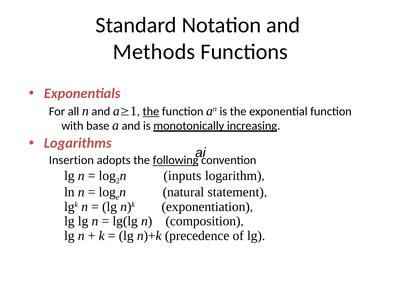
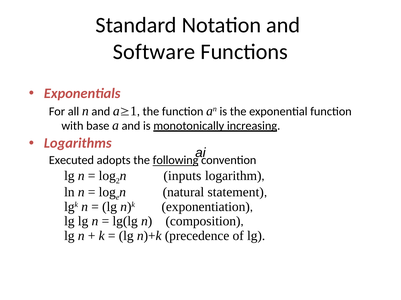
Methods: Methods -> Software
the at (151, 112) underline: present -> none
Insertion: Insertion -> Executed
